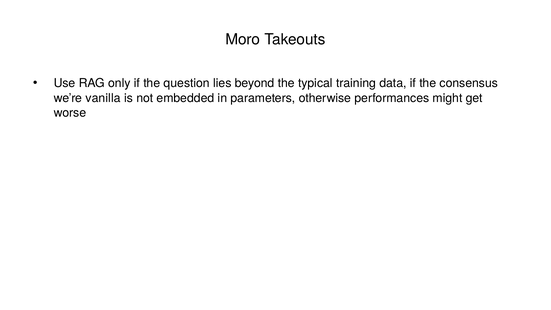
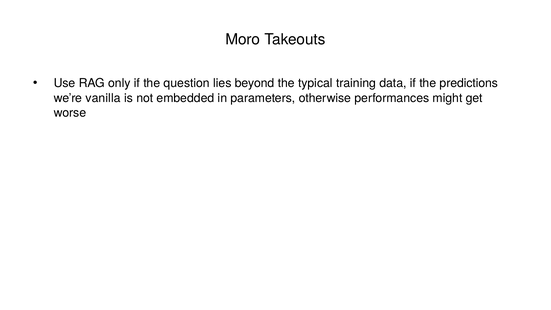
consensus: consensus -> predictions
